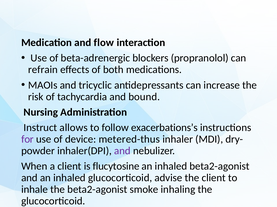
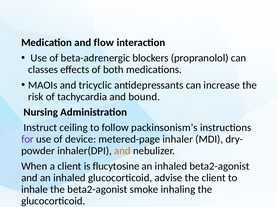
refrain: refrain -> classes
allows: allows -> ceiling
exacerbations’s: exacerbations’s -> packinsonism’s
metered-thus: metered-thus -> metered-page
and at (122, 151) colour: purple -> orange
